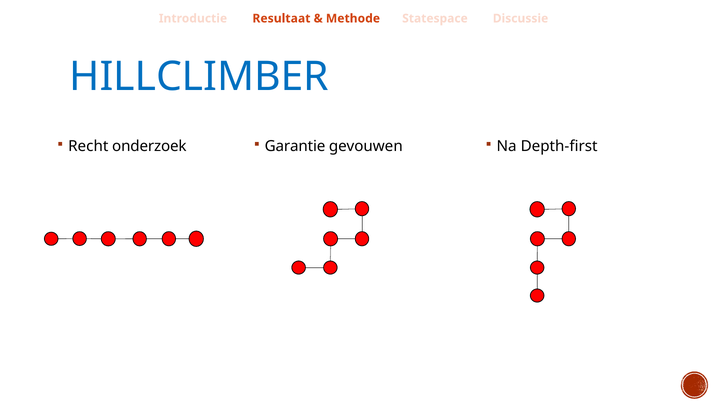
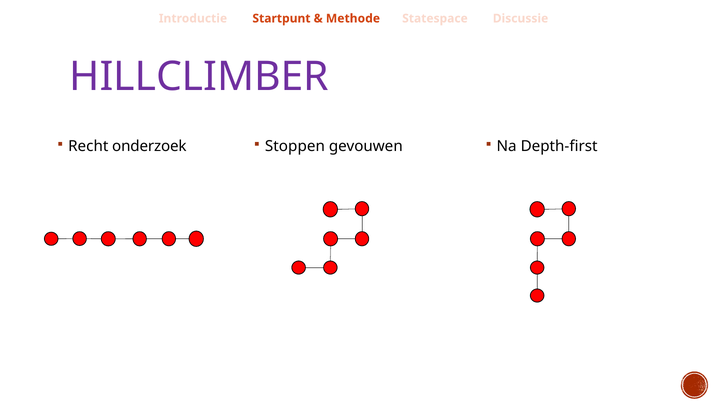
Resultaat: Resultaat -> Startpunt
HILLCLIMBER colour: blue -> purple
Garantie: Garantie -> Stoppen
